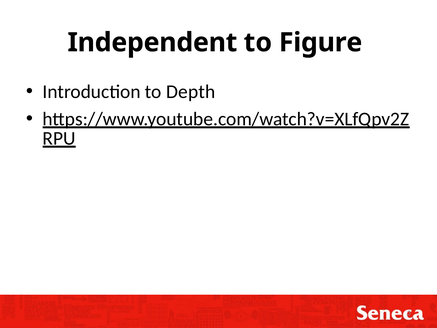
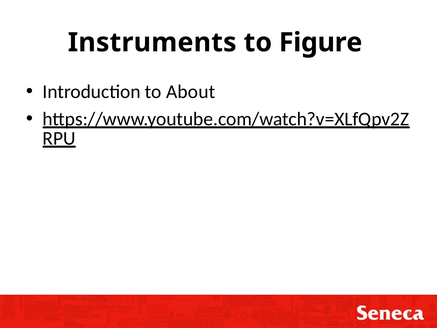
Independent: Independent -> Instruments
Depth: Depth -> About
